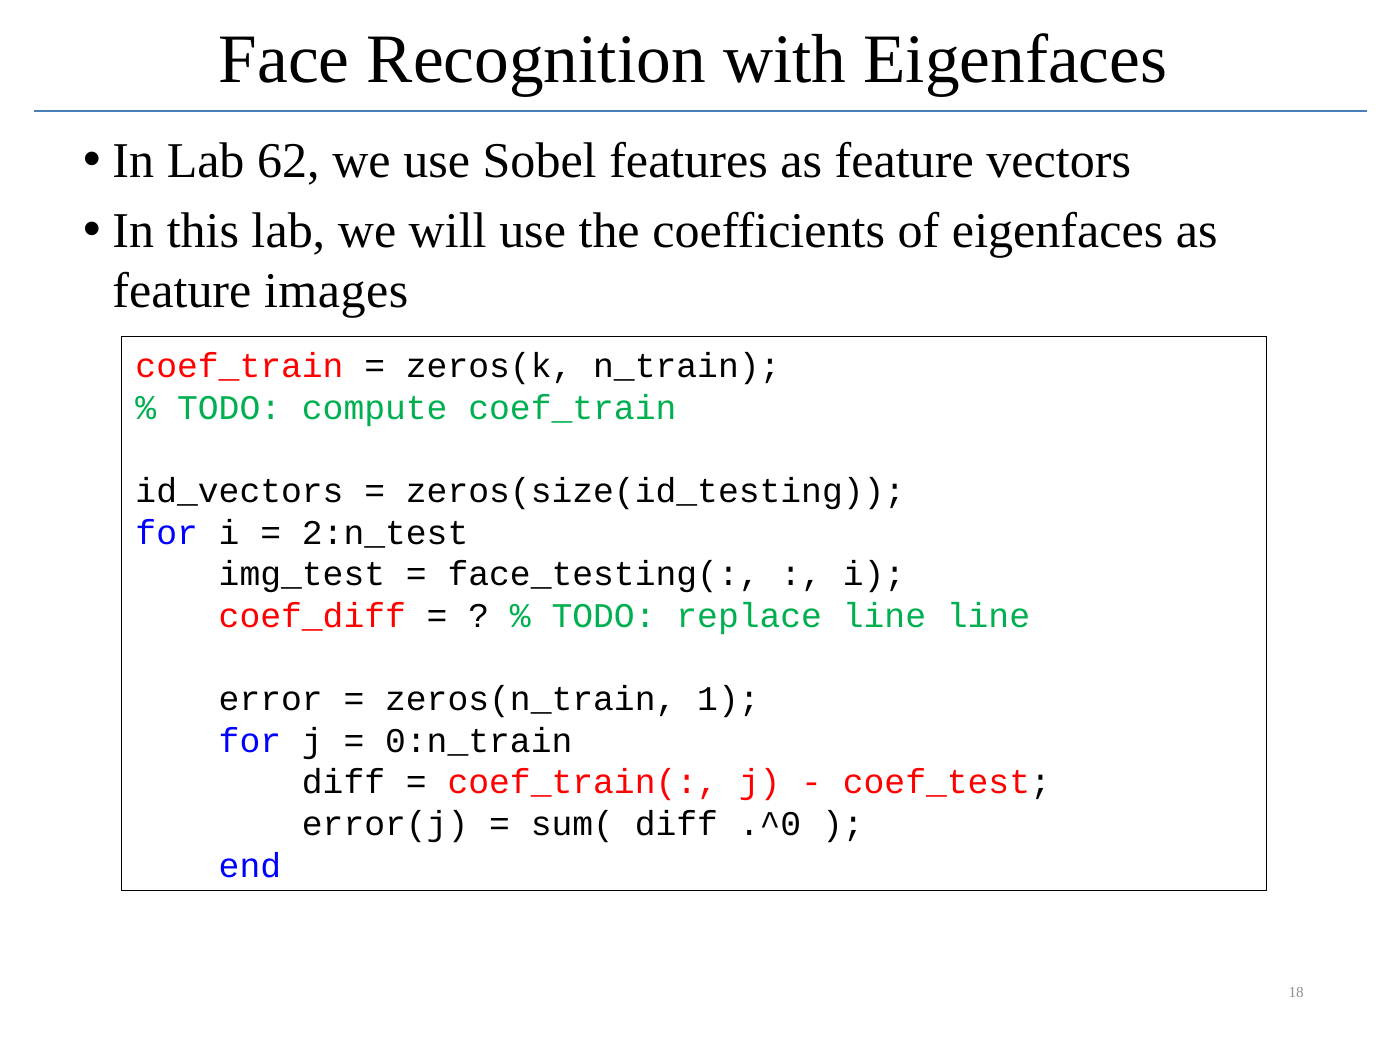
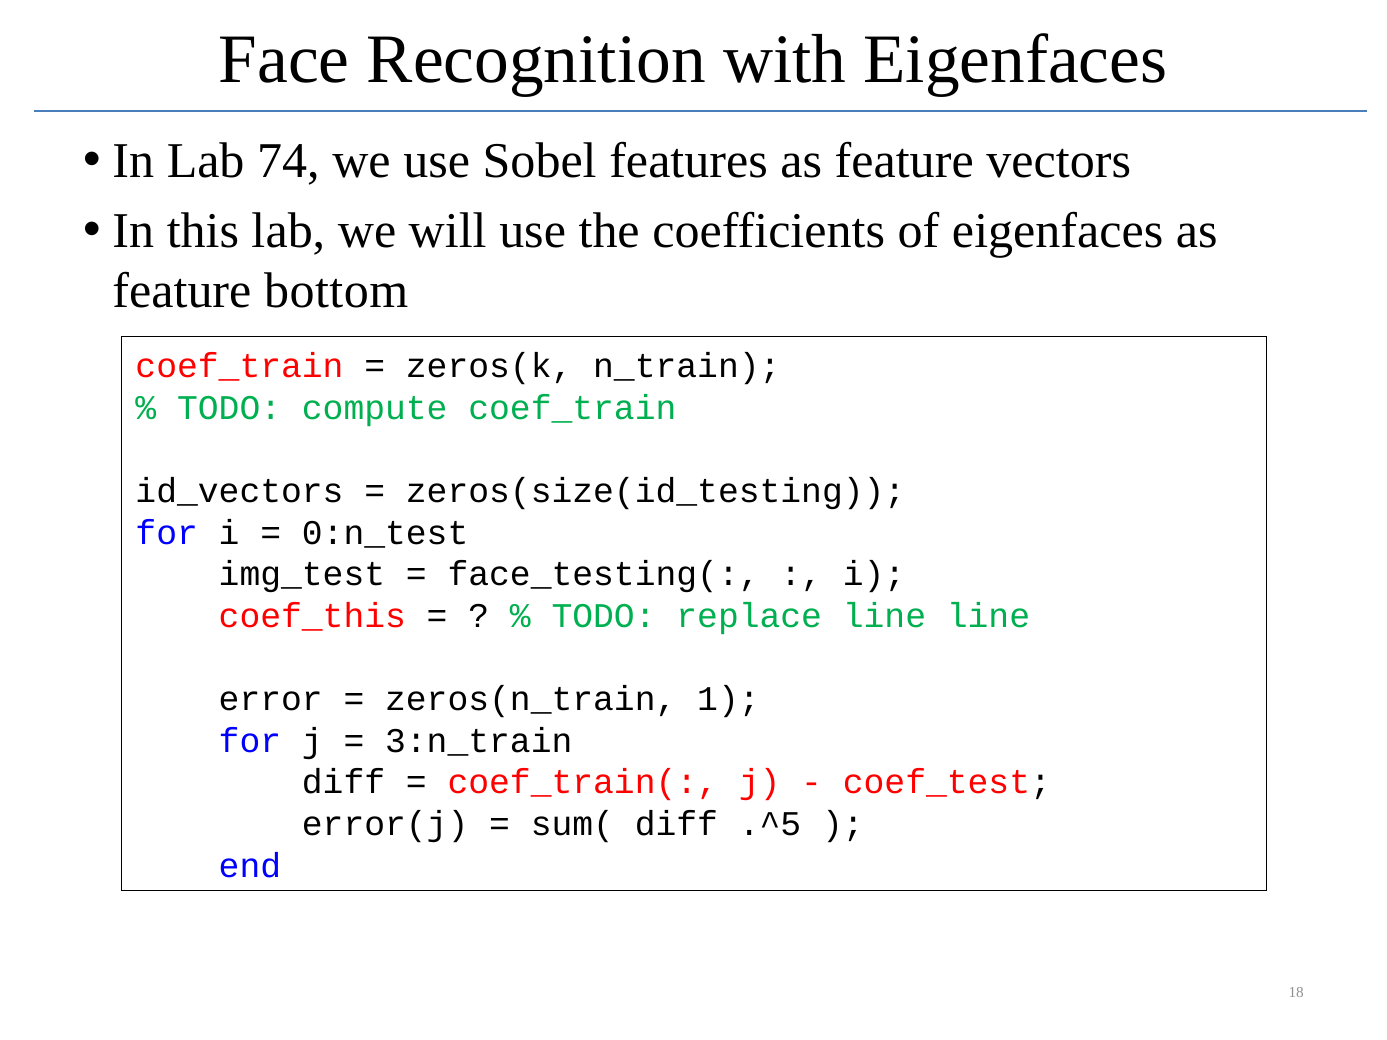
62: 62 -> 74
images: images -> bottom
2:n_test: 2:n_test -> 0:n_test
coef_diff: coef_diff -> coef_this
0:n_train: 0:n_train -> 3:n_train
.^0: .^0 -> .^5
